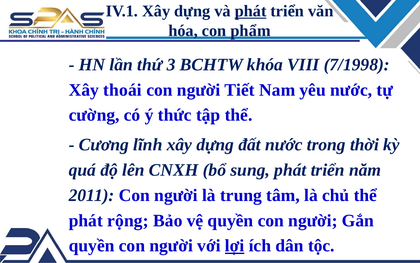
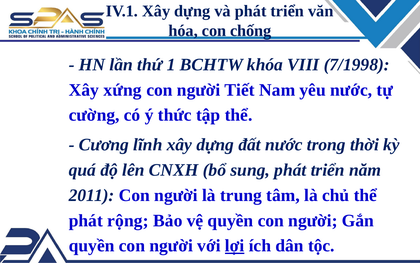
phát at (251, 11) underline: present -> none
phẩm: phẩm -> chống
3: 3 -> 1
thoái: thoái -> xứng
